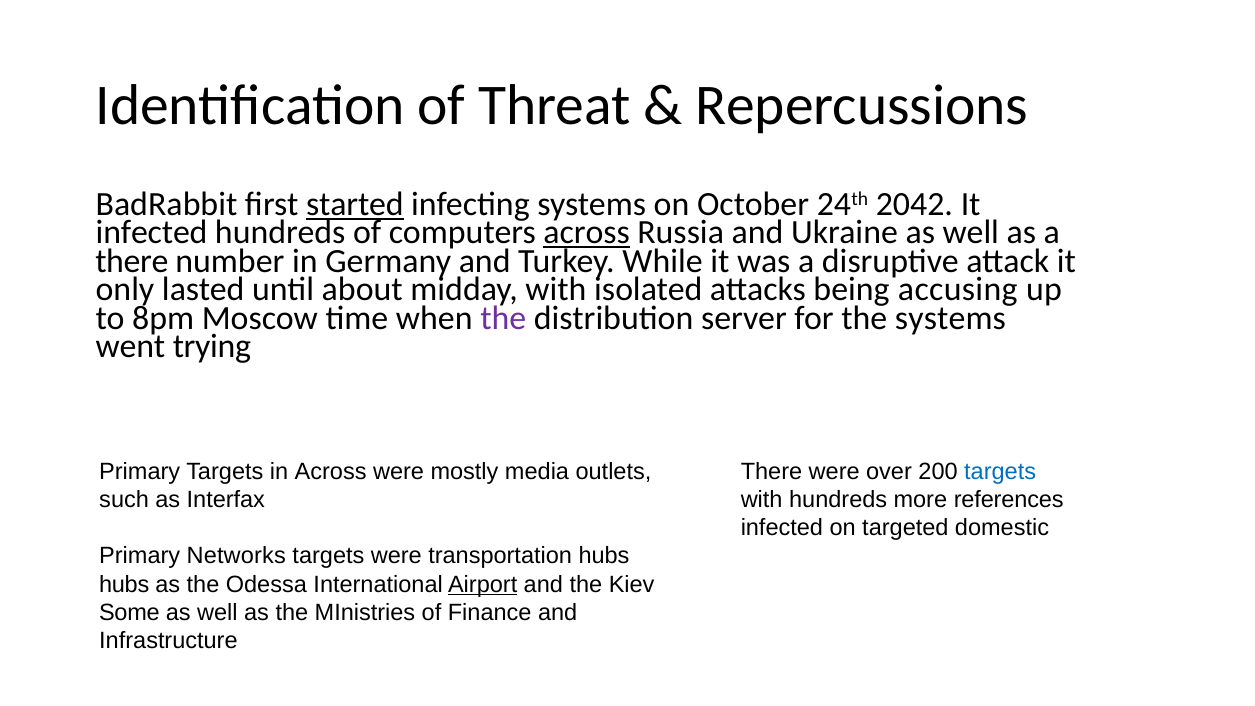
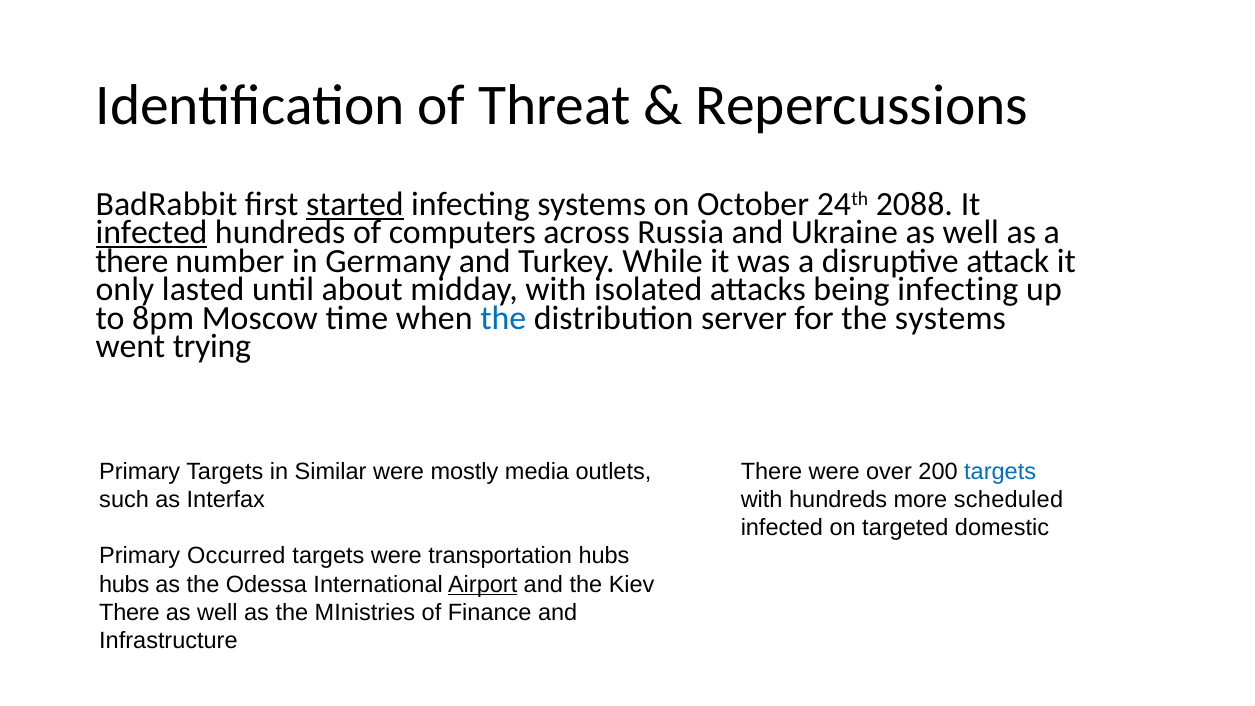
2042: 2042 -> 2088
infected at (152, 233) underline: none -> present
across at (587, 233) underline: present -> none
being accusing: accusing -> infecting
the at (503, 318) colour: purple -> blue
in Across: Across -> Similar
references: references -> scheduled
Networks: Networks -> Occurred
Some at (129, 612): Some -> There
